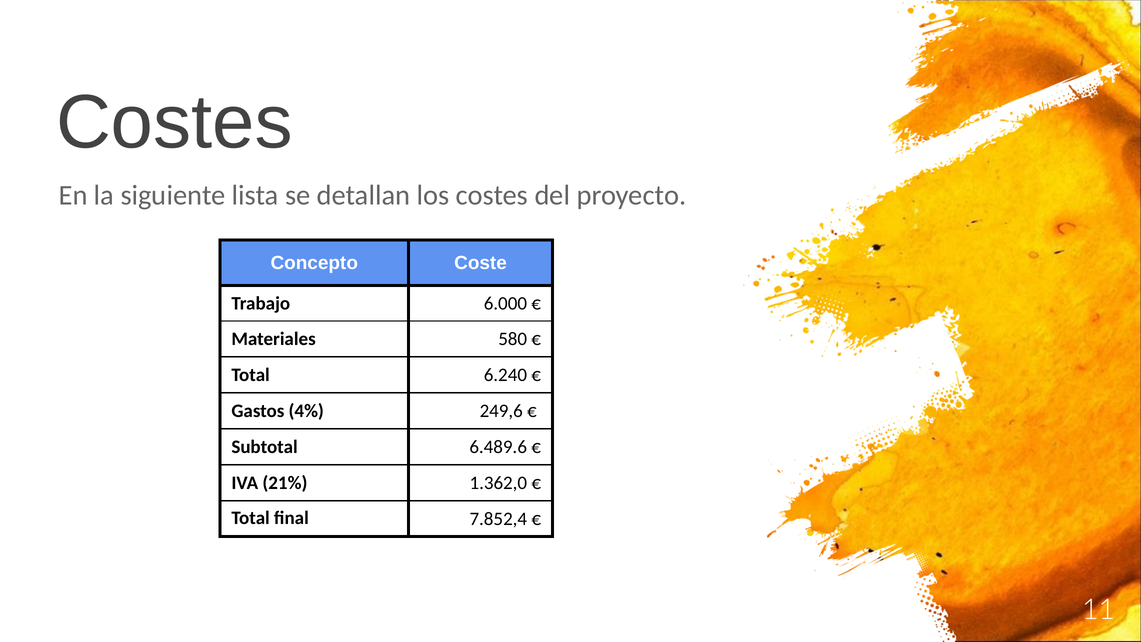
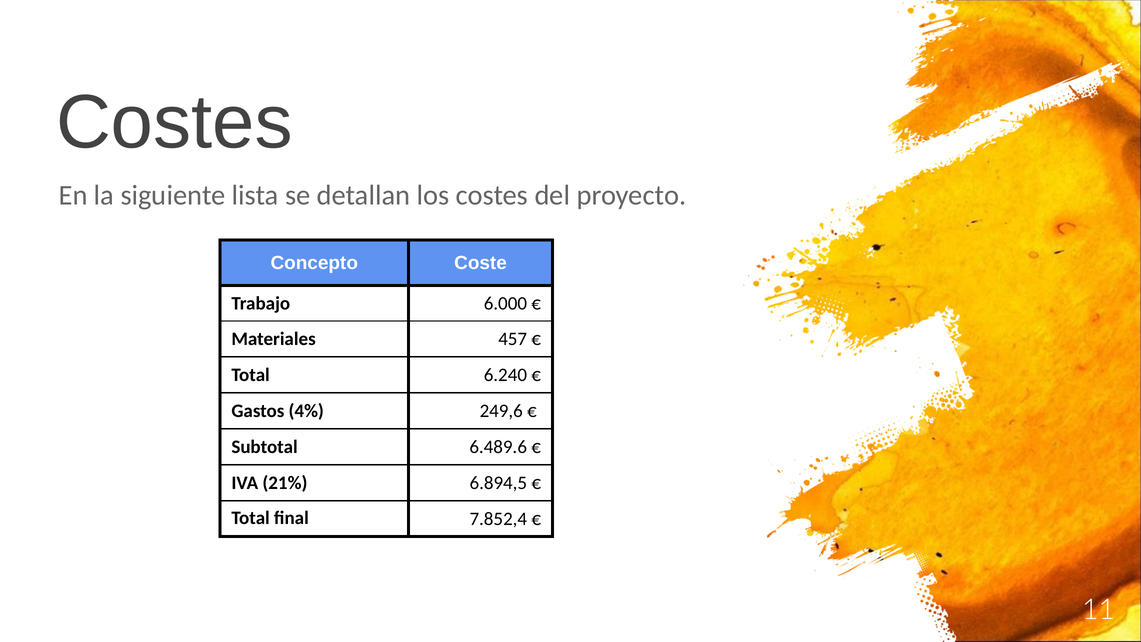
580: 580 -> 457
1.362,0: 1.362,0 -> 6.894,5
